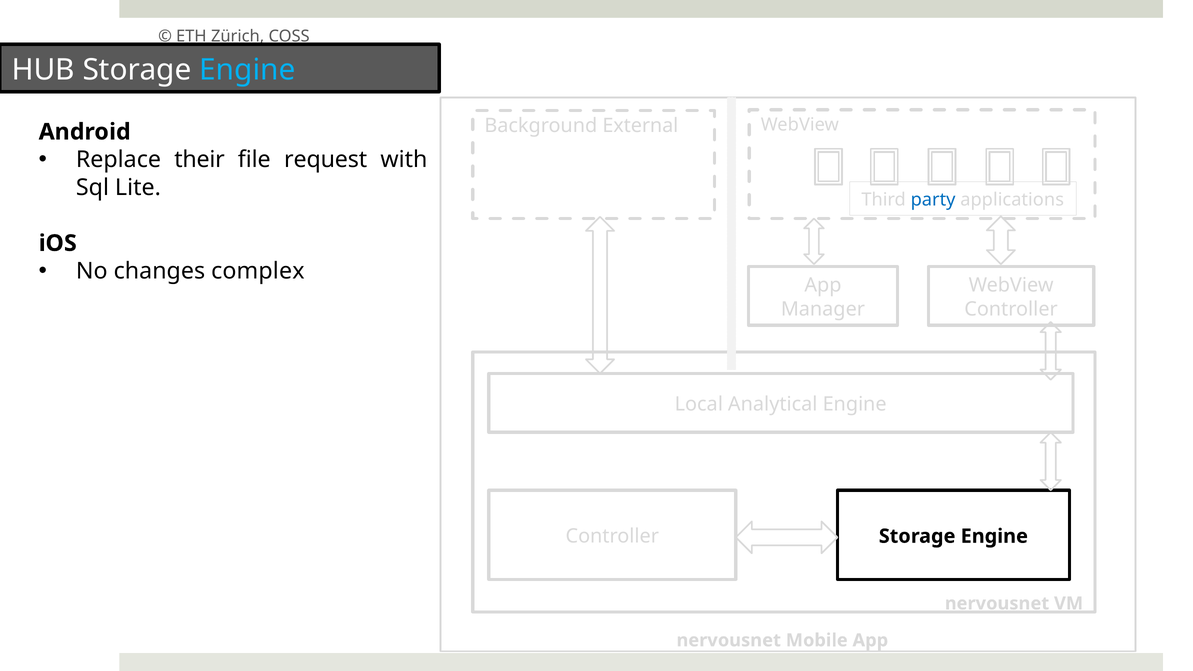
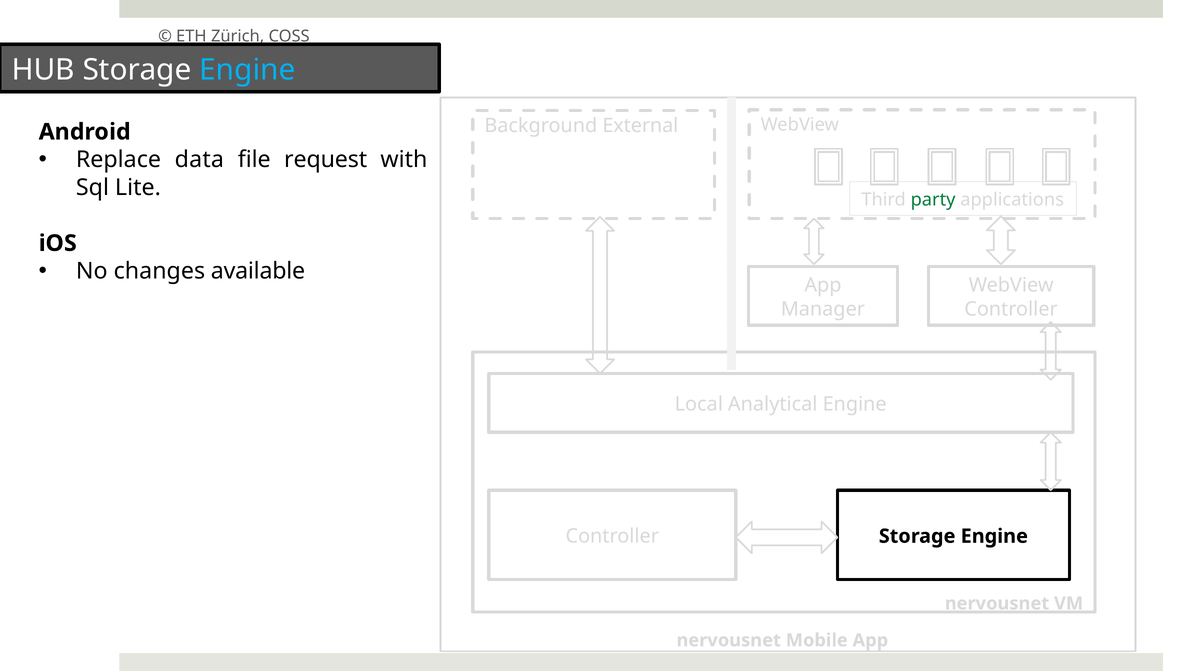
their: their -> data
party colour: blue -> green
complex: complex -> available
